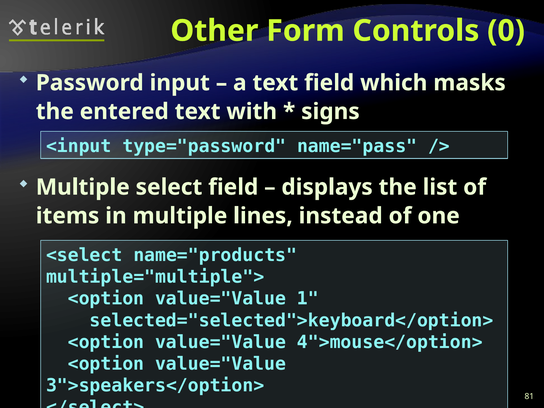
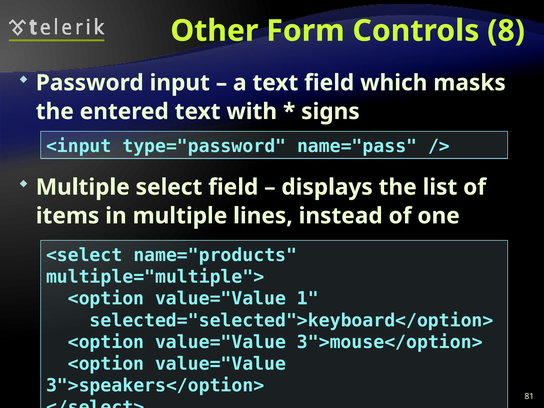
0: 0 -> 8
4">mouse</option>: 4">mouse</option> -> 3">mouse</option>
